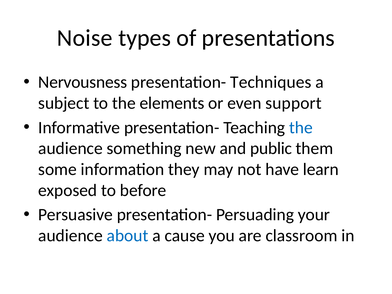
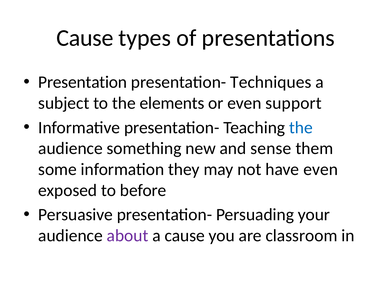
Noise at (85, 38): Noise -> Cause
Nervousness: Nervousness -> Presentation
public: public -> sense
have learn: learn -> even
about colour: blue -> purple
